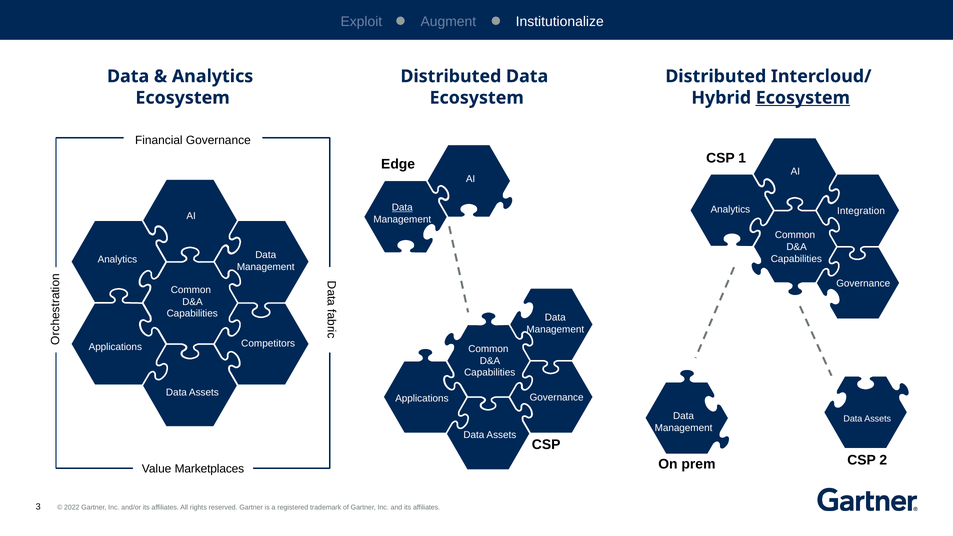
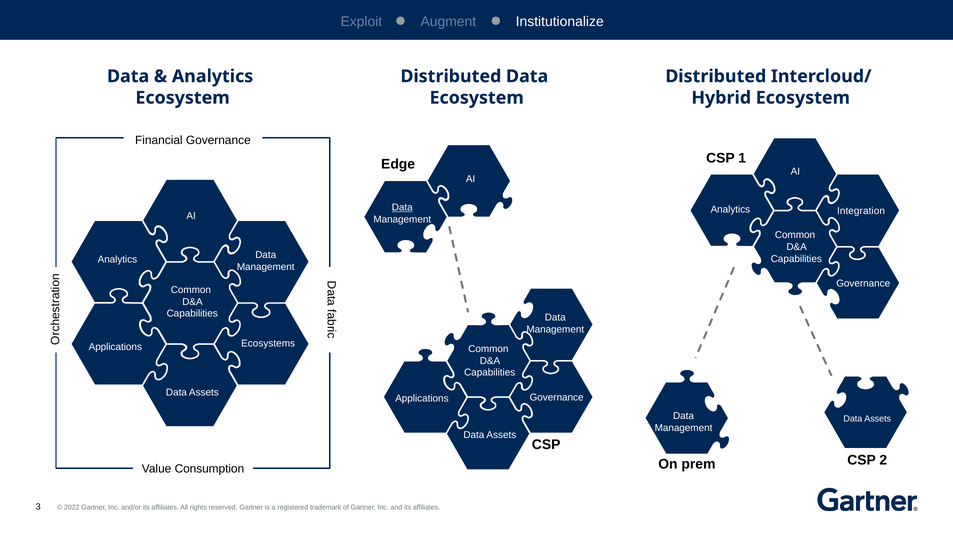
Ecosystem at (803, 98) underline: present -> none
Competitors: Competitors -> Ecosystems
Marketplaces: Marketplaces -> Consumption
